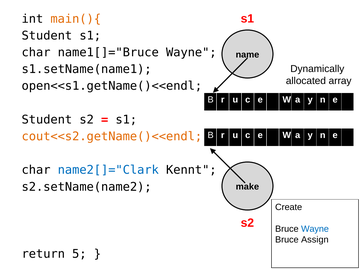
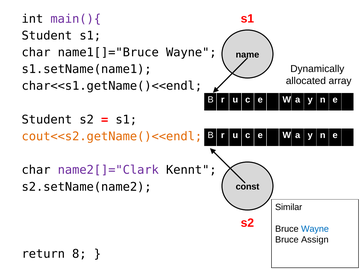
main(){ colour: orange -> purple
open<<s1.getName()<<endl: open<<s1.getName()<<endl -> char<<s1.getName()<<endl
name2[]="Clark colour: blue -> purple
make: make -> const
Create: Create -> Similar
5: 5 -> 8
